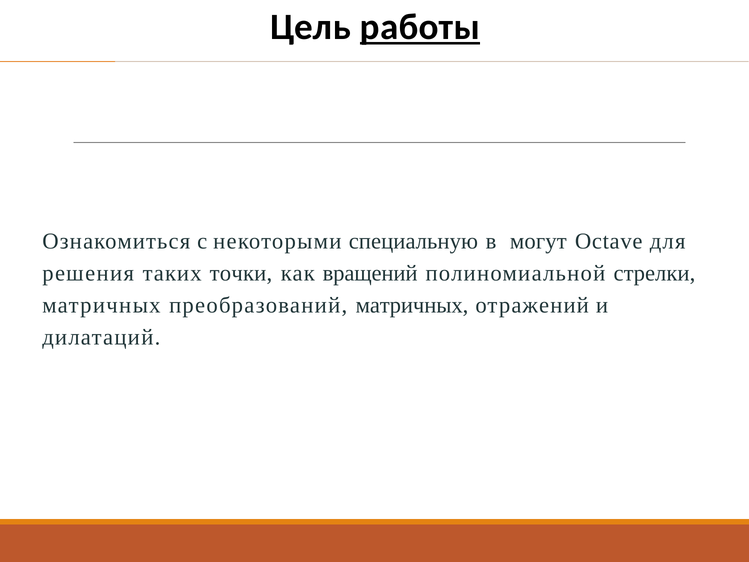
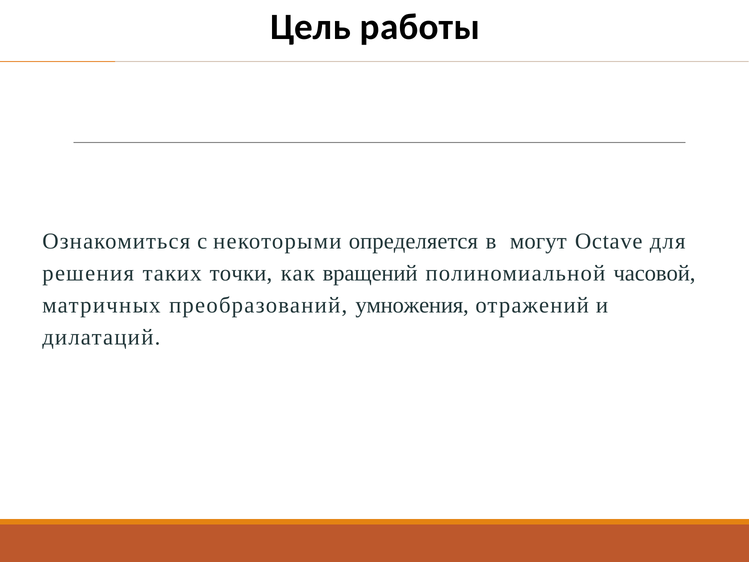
работы underline: present -> none
специальную: специальную -> определяется
стрелки: стрелки -> часовой
преобразований матричных: матричных -> умножения
